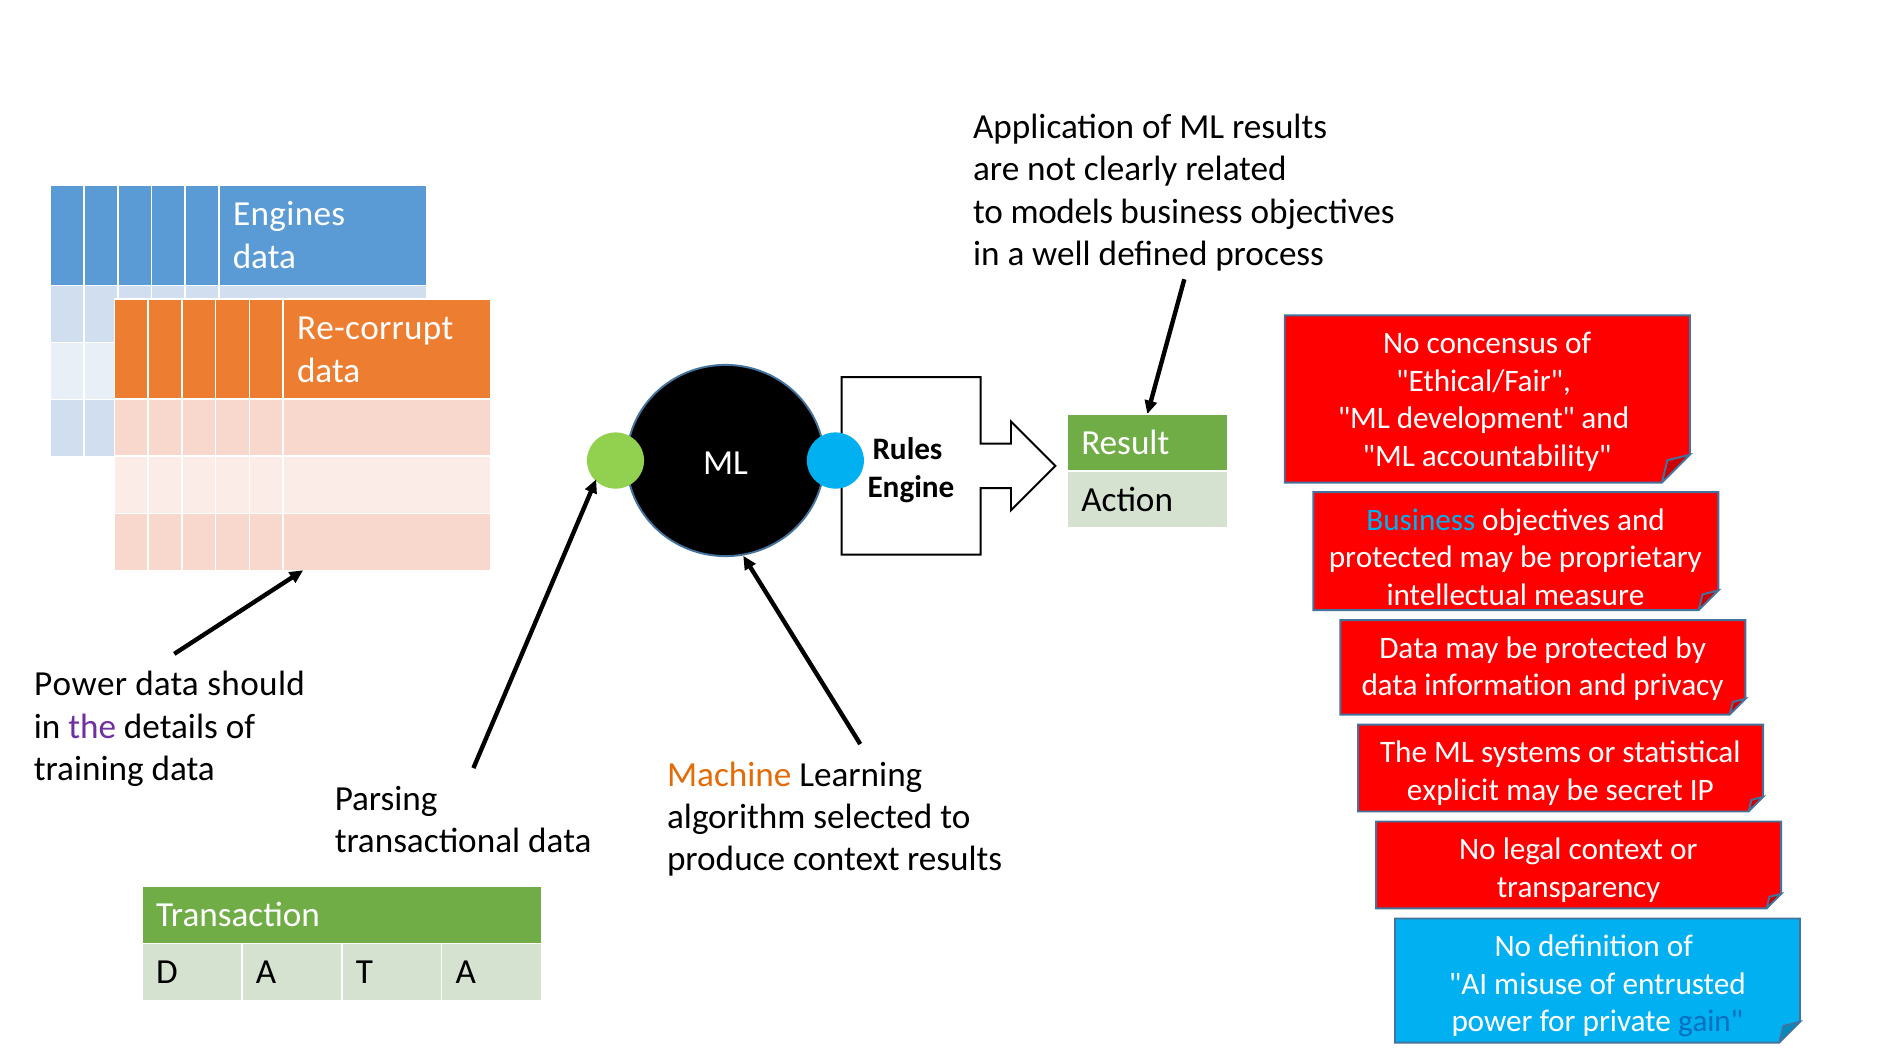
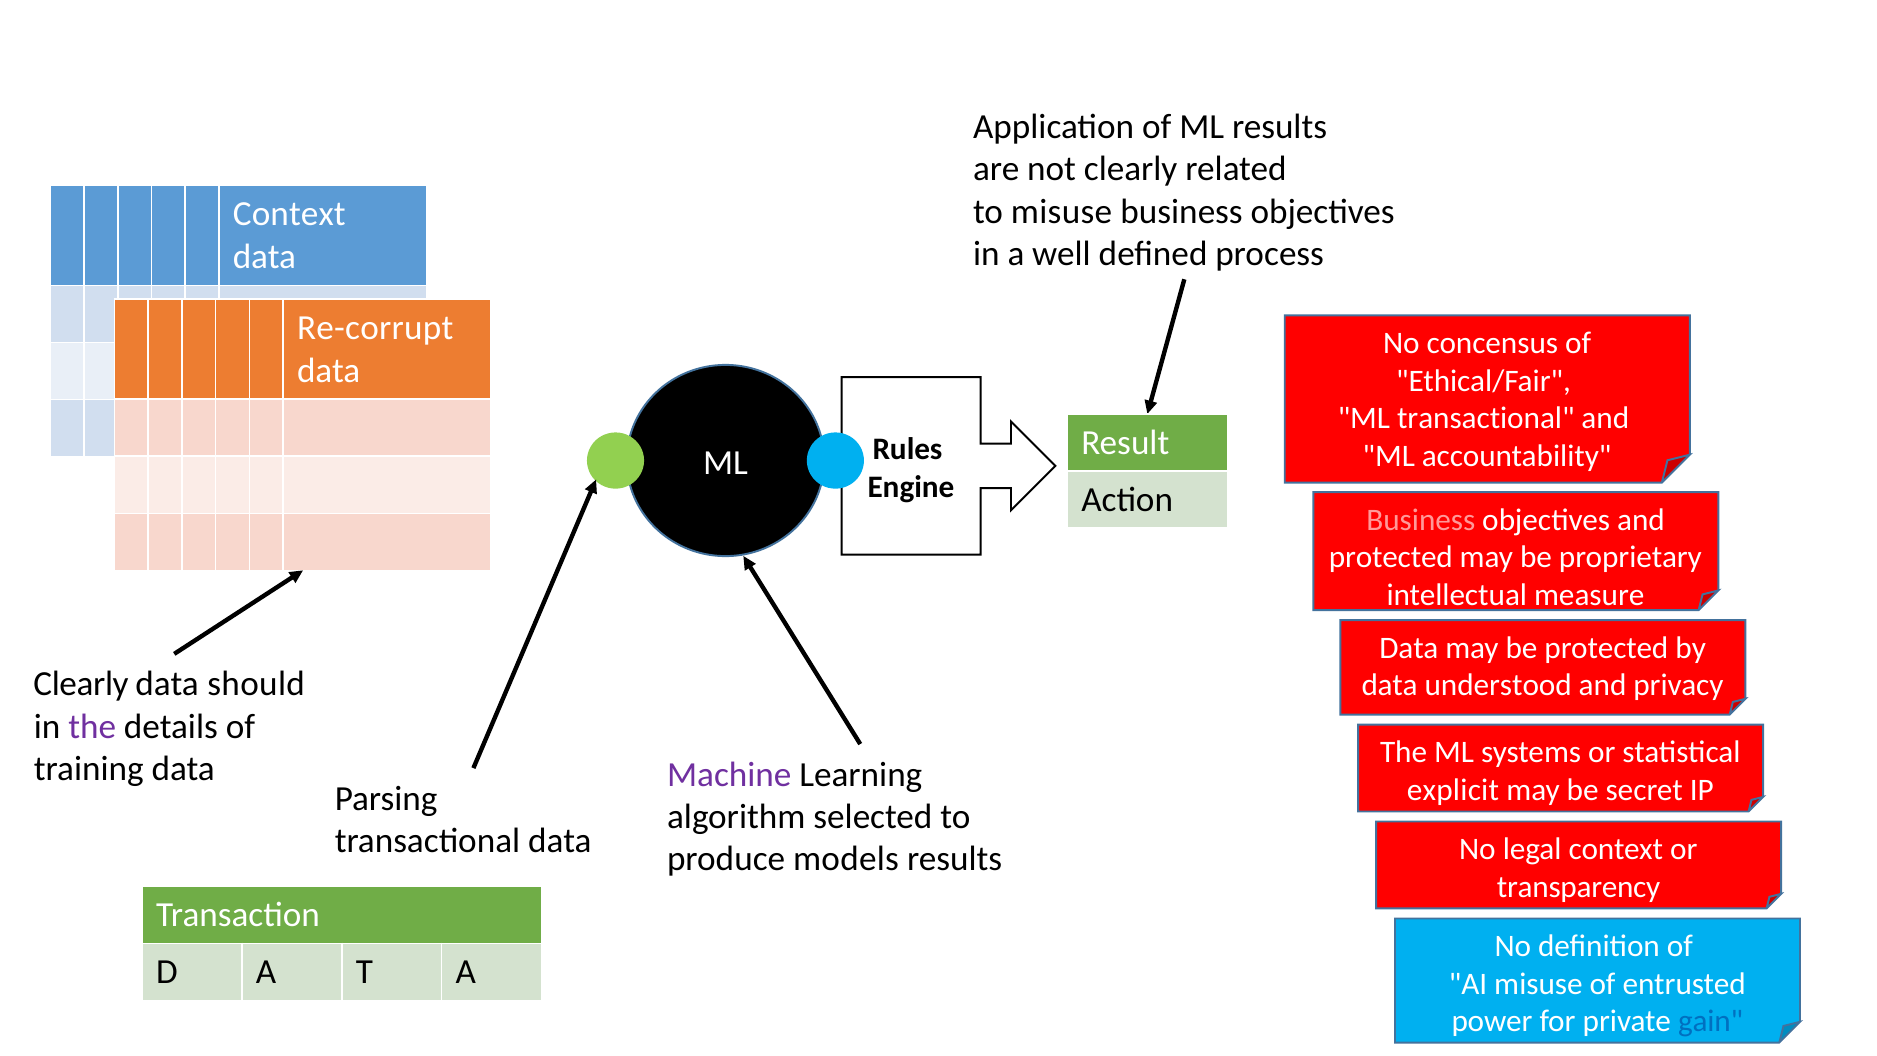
to models: models -> misuse
Engines at (289, 214): Engines -> Context
ML development: development -> transactional
Business at (1421, 520) colour: light blue -> pink
Power at (81, 684): Power -> Clearly
information: information -> understood
Machine colour: orange -> purple
produce context: context -> models
